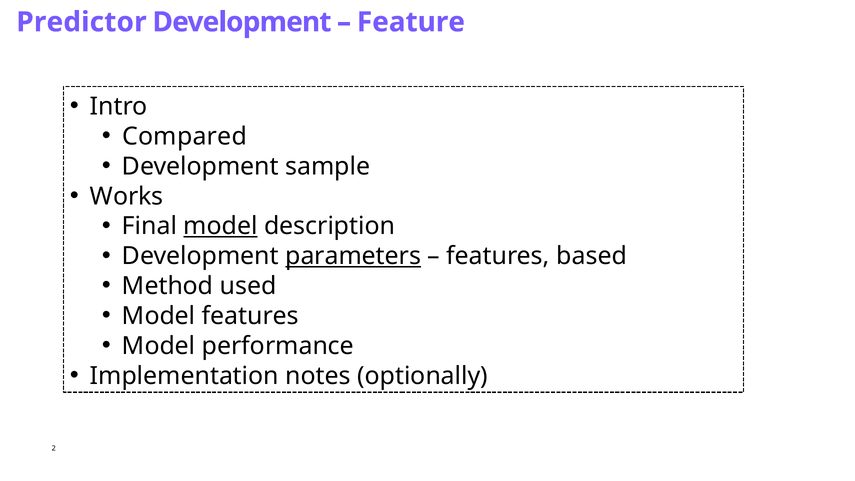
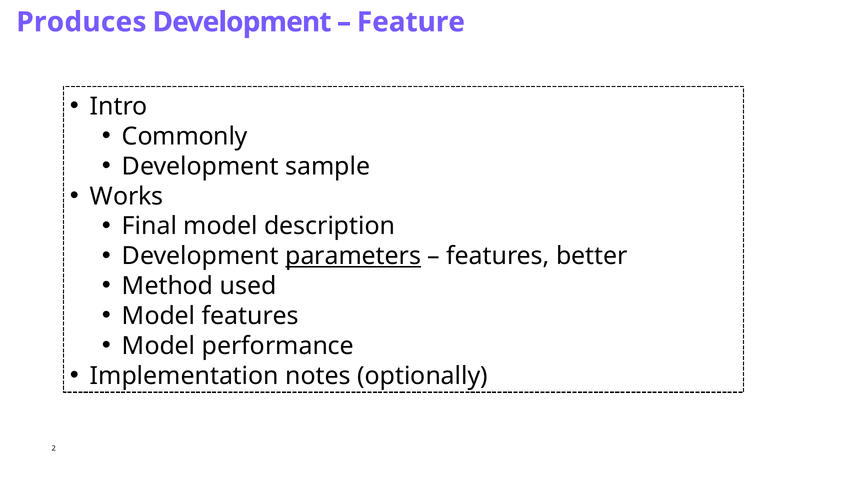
Predictor: Predictor -> Produces
Compared: Compared -> Commonly
model at (221, 226) underline: present -> none
based: based -> better
